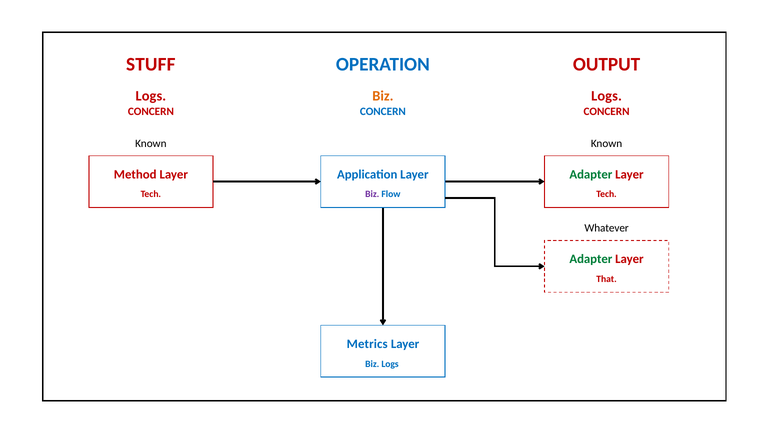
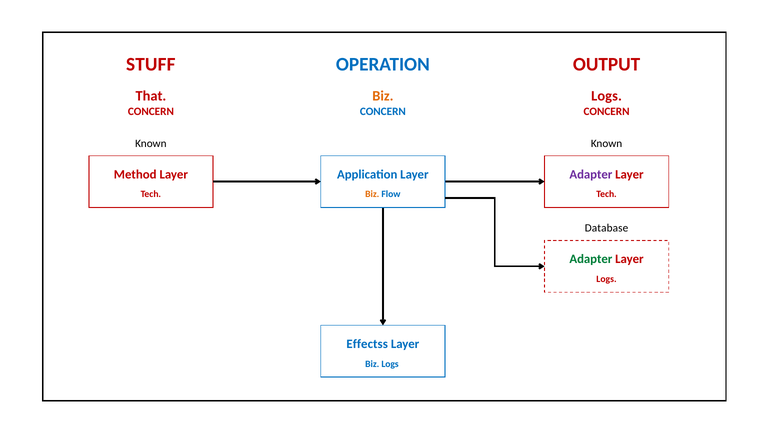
Logs at (151, 96): Logs -> That
Adapter at (591, 174) colour: green -> purple
Biz at (372, 194) colour: purple -> orange
Whatever: Whatever -> Database
That at (607, 279): That -> Logs
Metrics: Metrics -> Effectss
